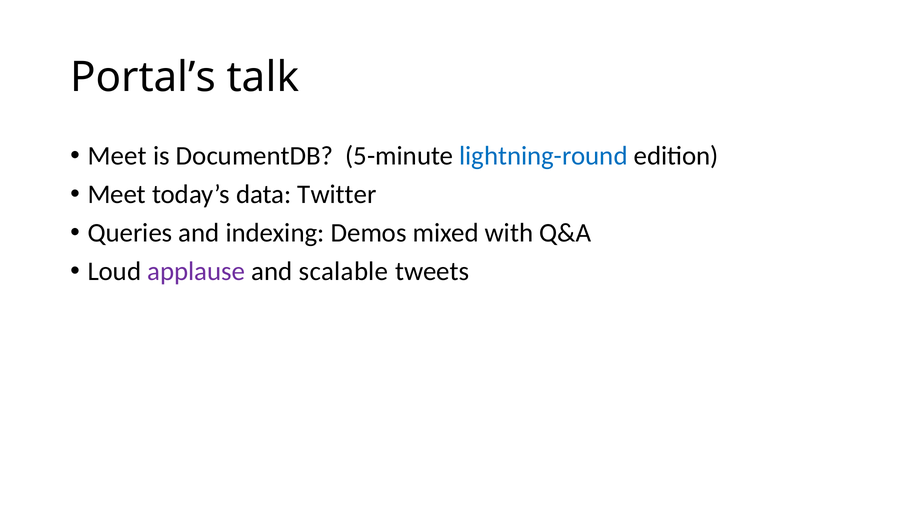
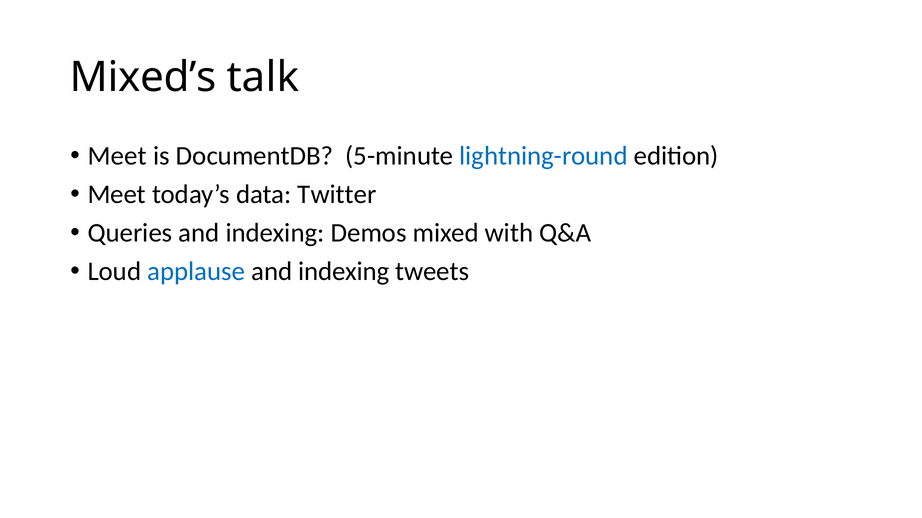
Portal’s: Portal’s -> Mixed’s
applause colour: purple -> blue
scalable at (344, 272): scalable -> indexing
